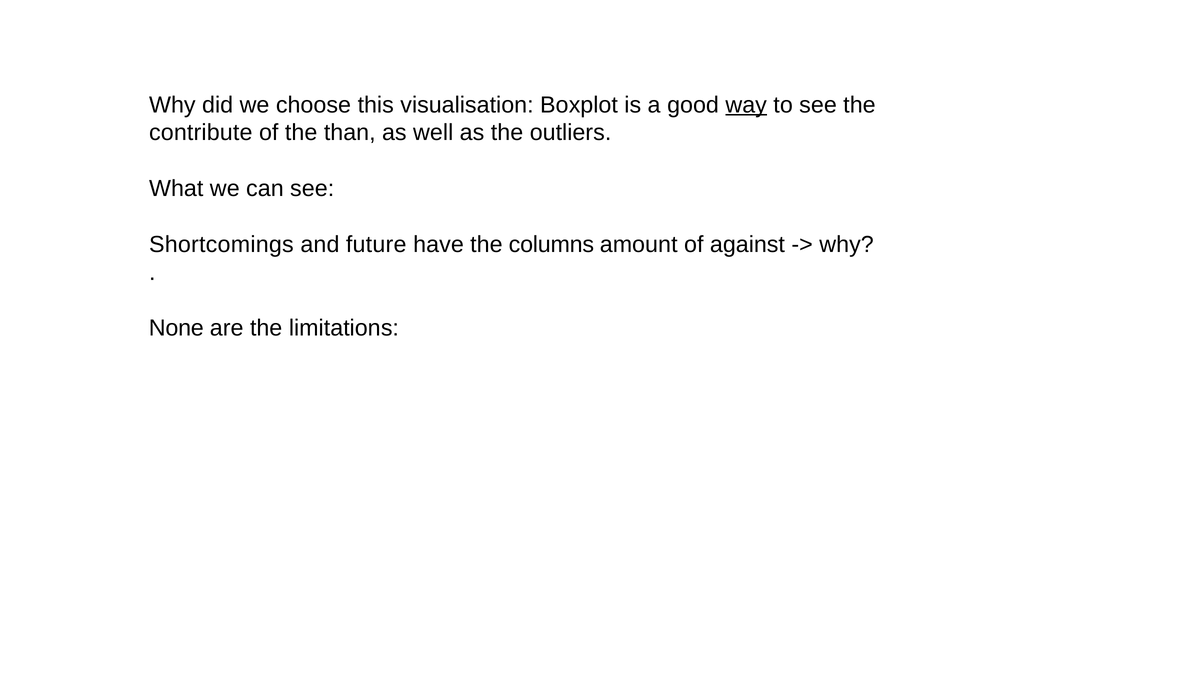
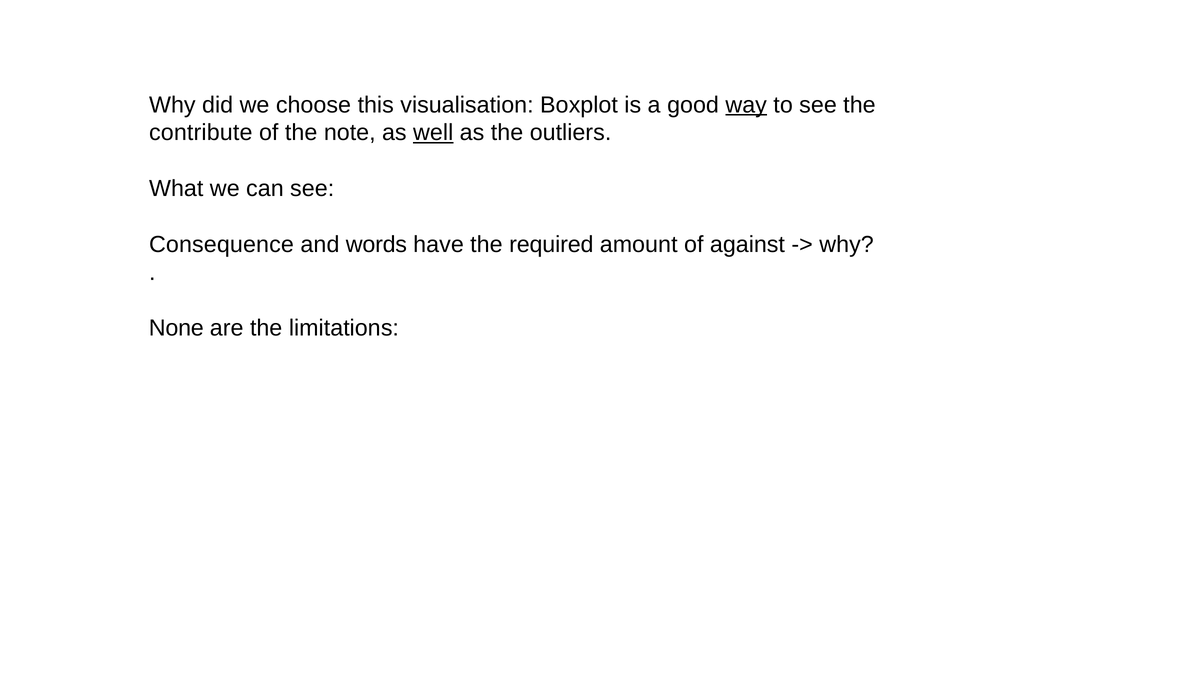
than: than -> note
well underline: none -> present
Shortcomings: Shortcomings -> Consequence
future: future -> words
columns: columns -> required
